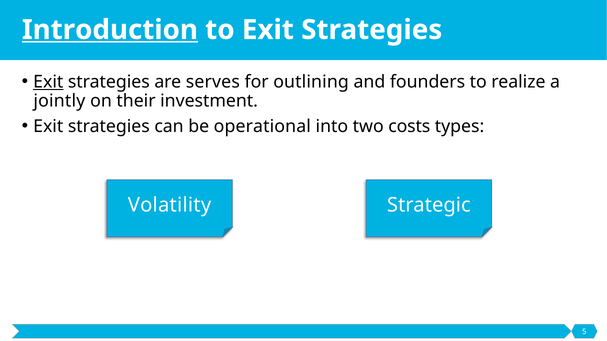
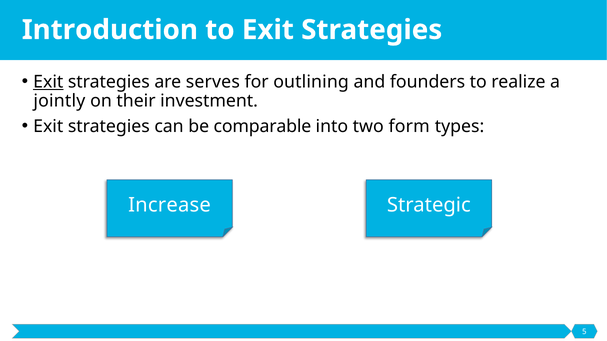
Introduction underline: present -> none
operational: operational -> comparable
costs: costs -> form
Volatility: Volatility -> Increase
